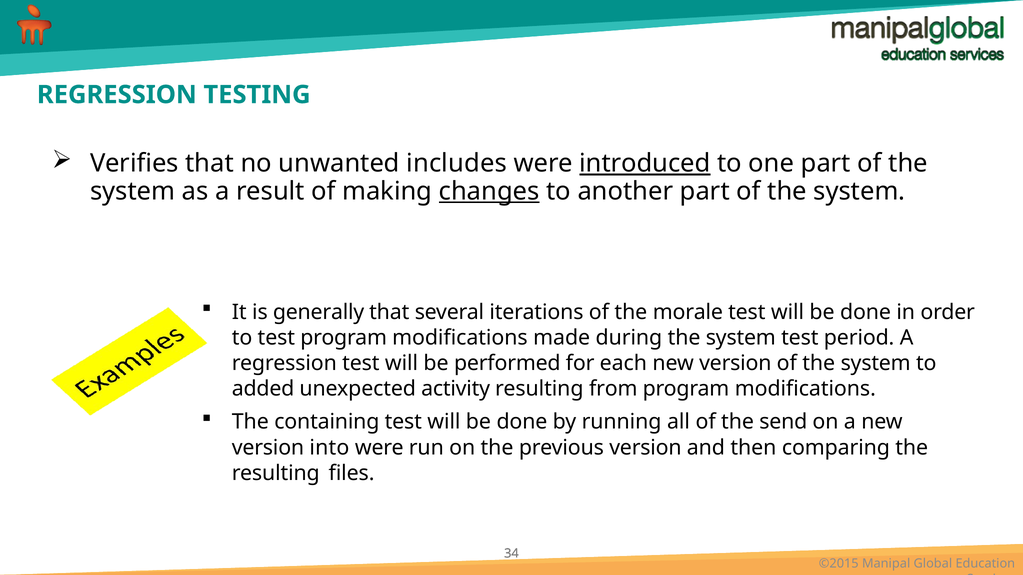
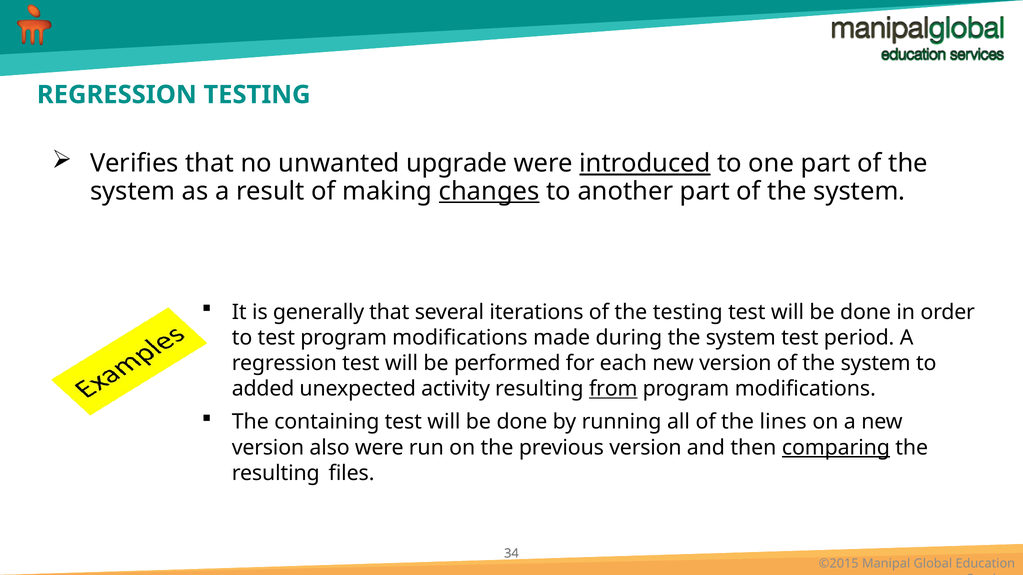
includes: includes -> upgrade
the morale: morale -> testing
from underline: none -> present
send: send -> lines
into: into -> also
comparing underline: none -> present
